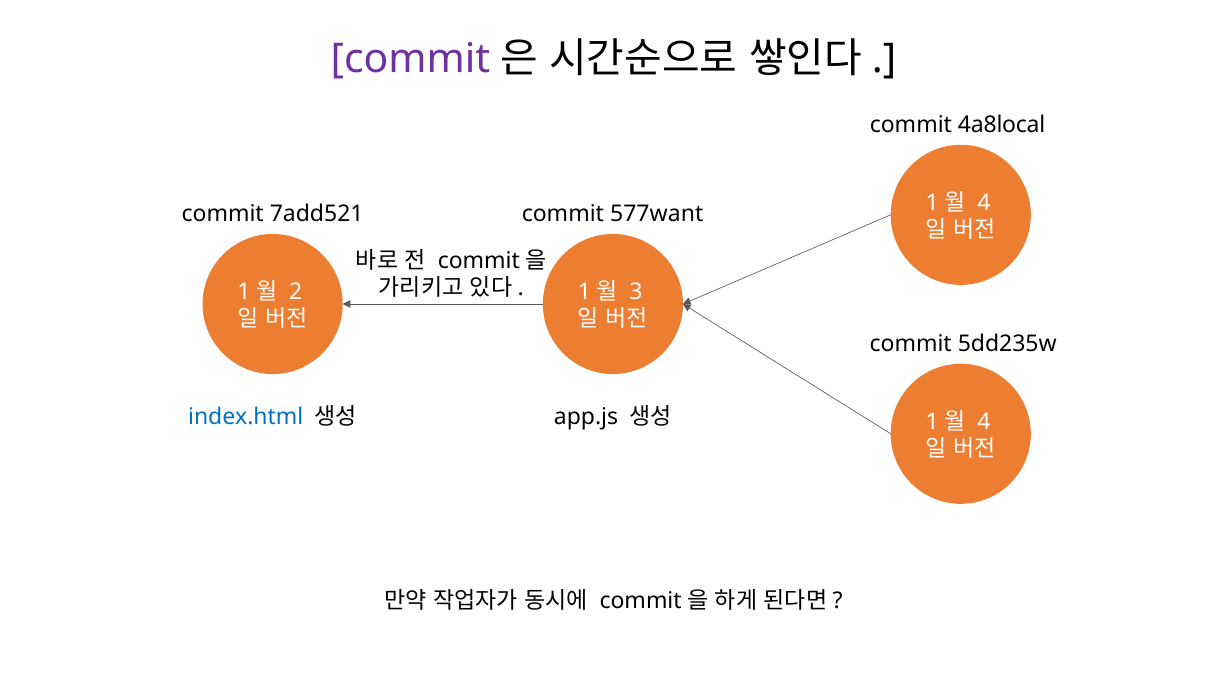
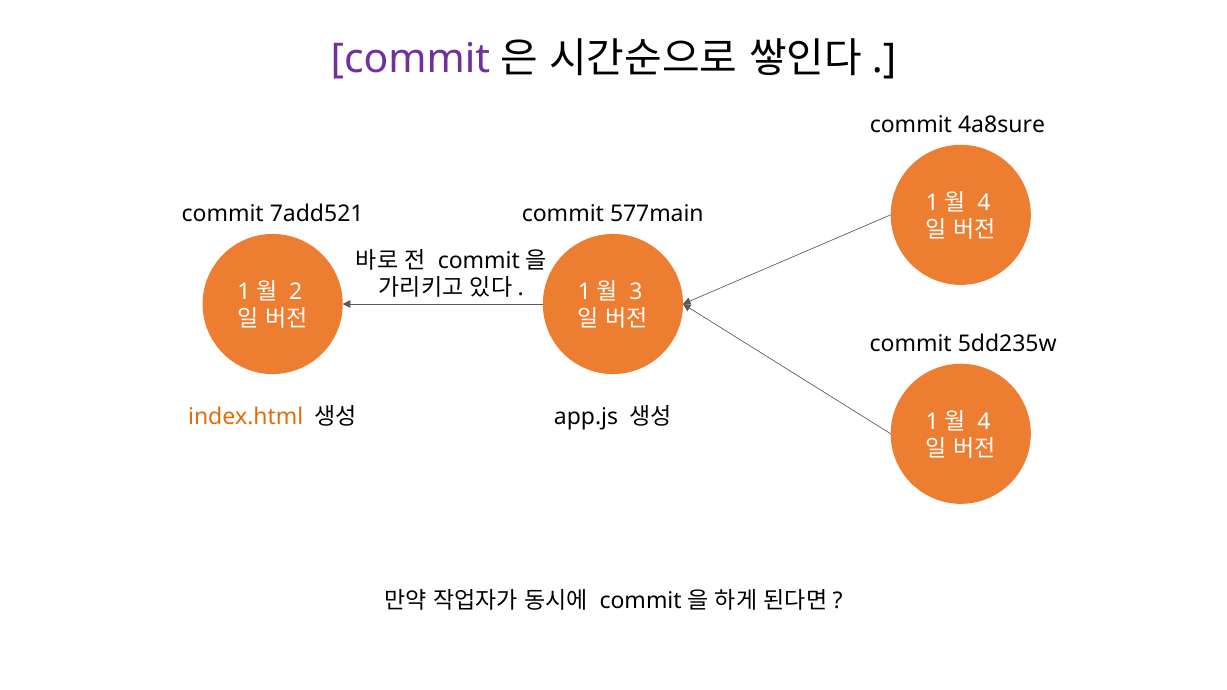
4a8local: 4a8local -> 4a8sure
577want: 577want -> 577main
index.html colour: blue -> orange
